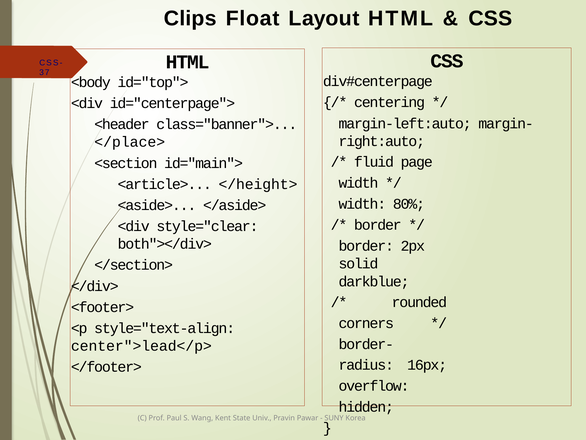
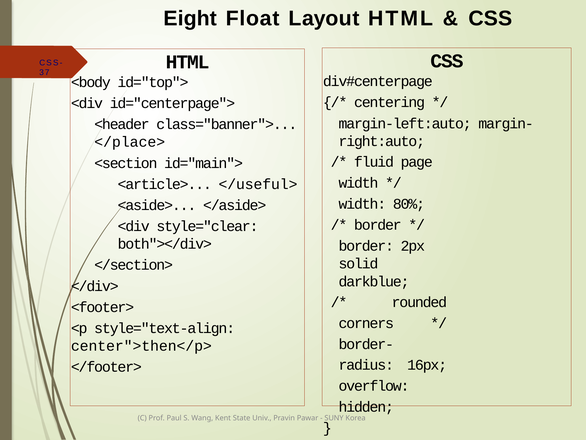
Clips: Clips -> Eight
</height>: </height> -> </useful>
center">lead</p>: center">lead</p> -> center">then</p>
